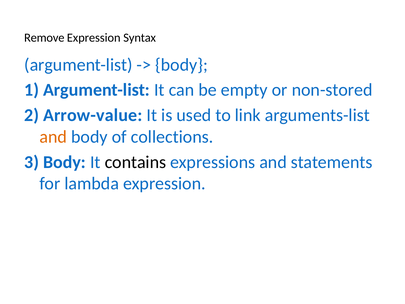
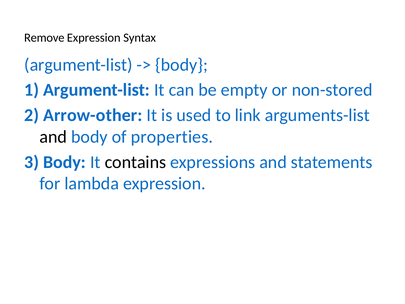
Arrow-value: Arrow-value -> Arrow-other
and at (53, 137) colour: orange -> black
collections: collections -> properties
